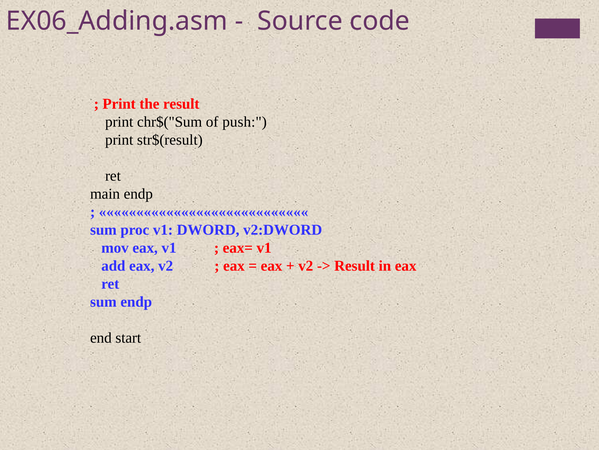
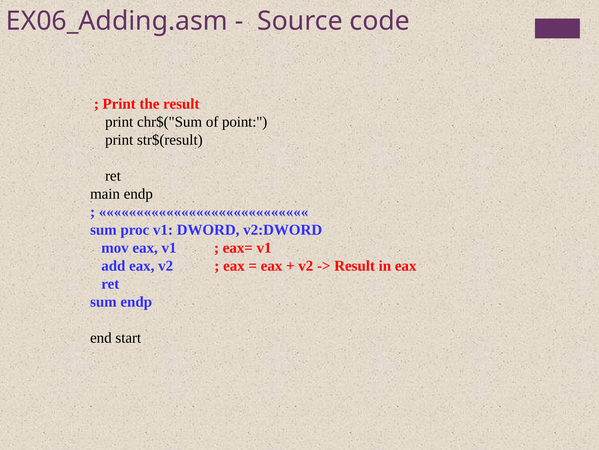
push: push -> point
